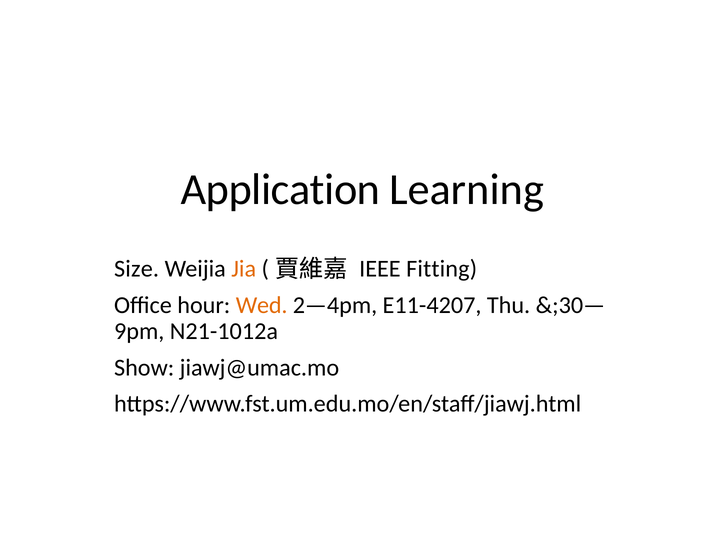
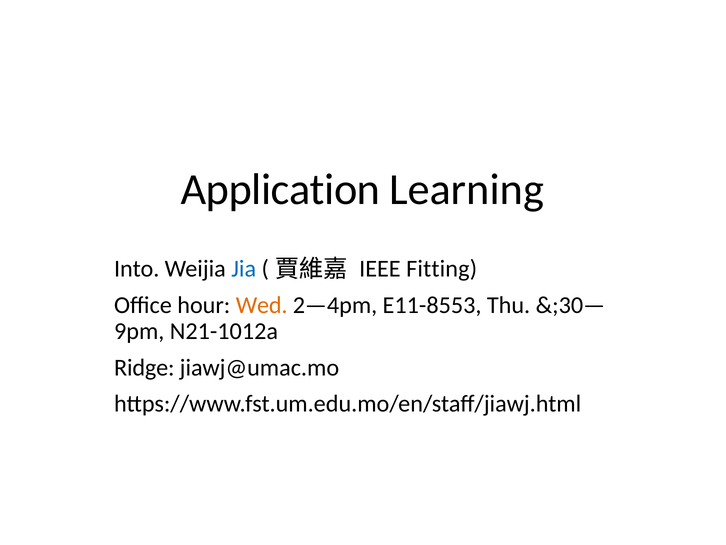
Size: Size -> Into
Jia colour: orange -> blue
E11-4207: E11-4207 -> E11-8553
Show: Show -> Ridge
